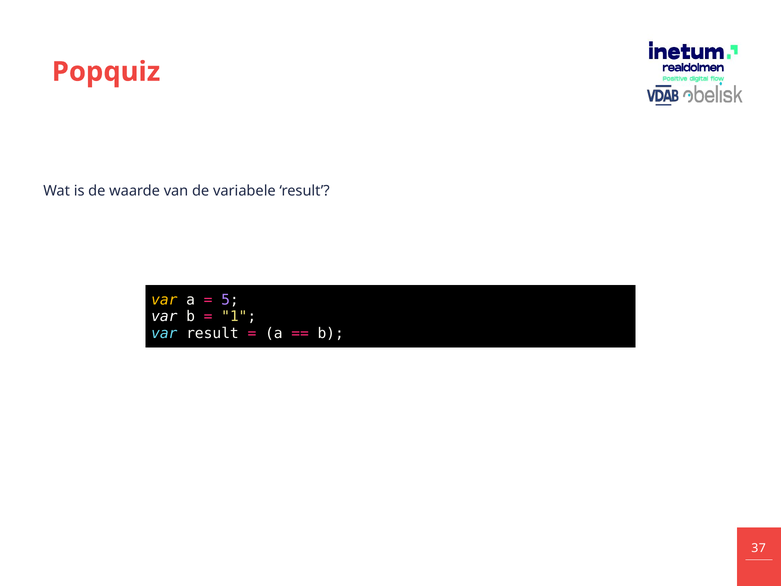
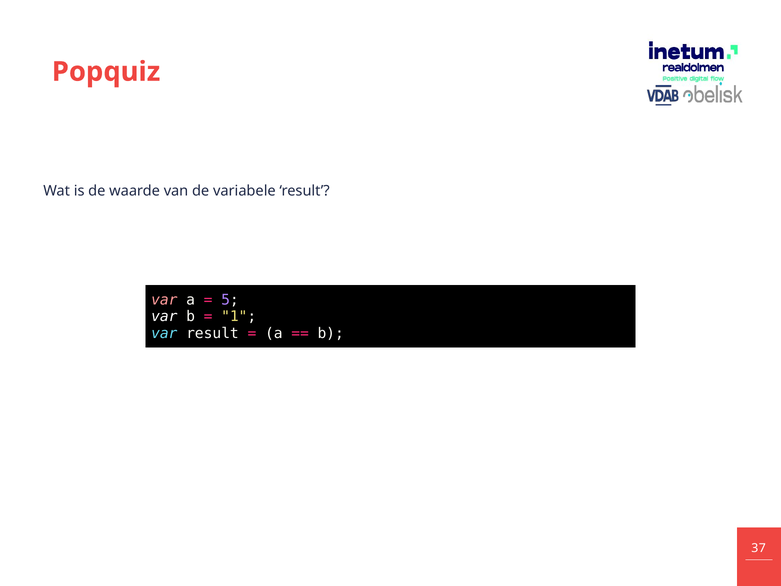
var at (164, 300) colour: yellow -> pink
